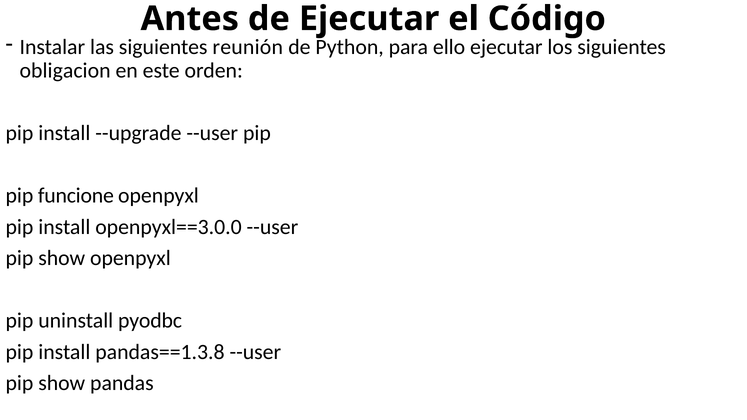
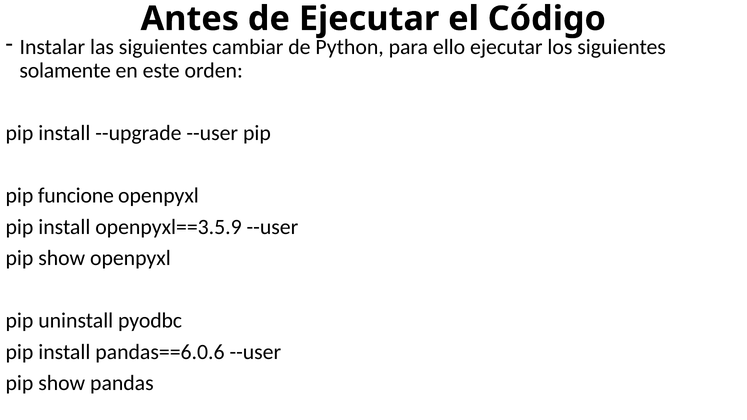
reunión: reunión -> cambiar
obligacion: obligacion -> solamente
openpyxl==3.0.0: openpyxl==3.0.0 -> openpyxl==3.5.9
pandas==1.3.8: pandas==1.3.8 -> pandas==6.0.6
